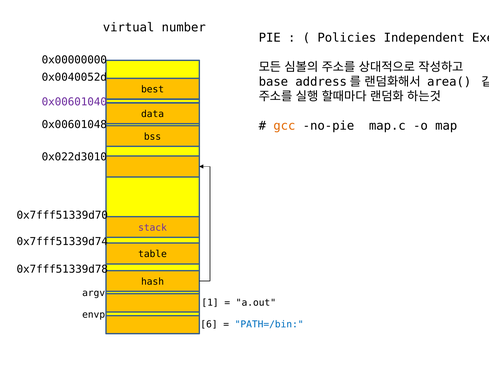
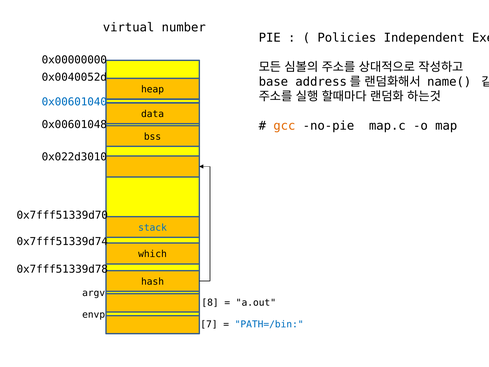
area(: area( -> name(
best: best -> heap
0x00601040 colour: purple -> blue
stack colour: purple -> blue
table: table -> which
1: 1 -> 8
6: 6 -> 7
